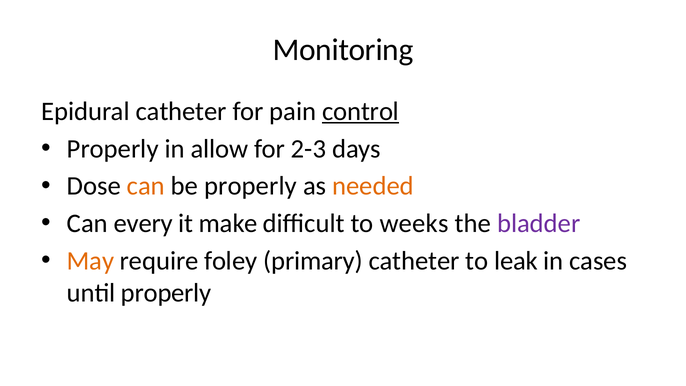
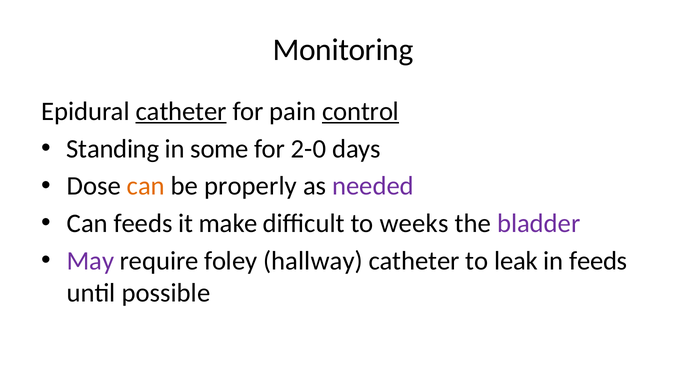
catheter at (181, 111) underline: none -> present
Properly at (113, 149): Properly -> Standing
allow: allow -> some
2-3: 2-3 -> 2-0
needed colour: orange -> purple
Can every: every -> feeds
May colour: orange -> purple
primary: primary -> hallway
in cases: cases -> feeds
until properly: properly -> possible
